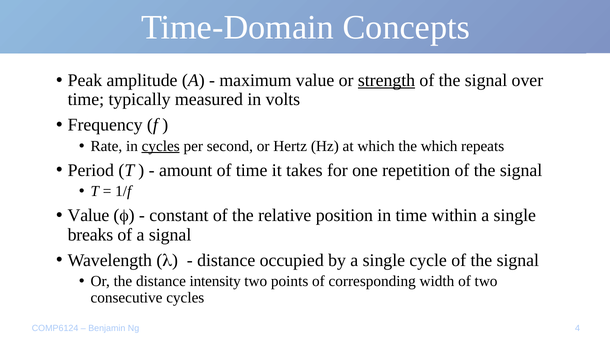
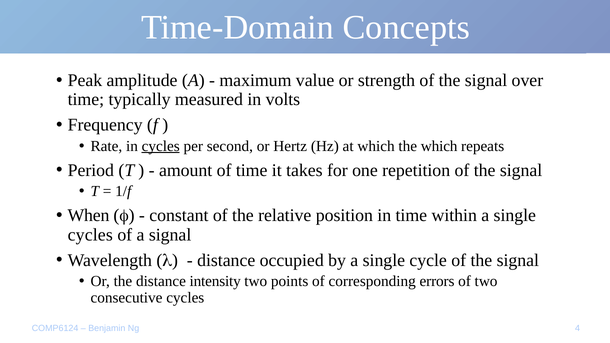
strength underline: present -> none
Value at (88, 216): Value -> When
breaks at (90, 235): breaks -> cycles
width: width -> errors
